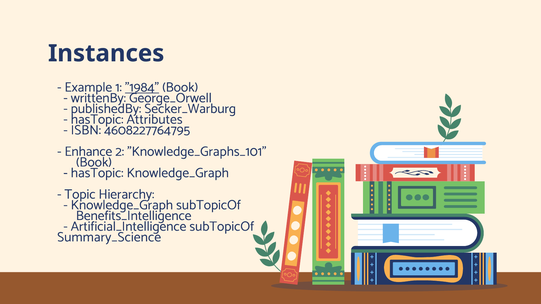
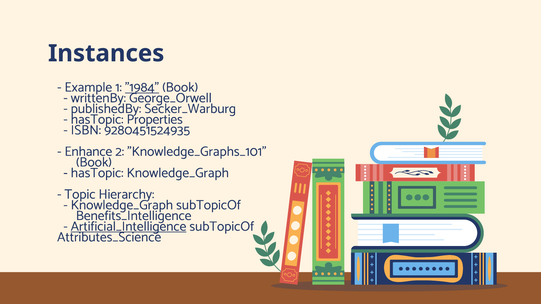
Attributes: Attributes -> Properties
4608227764795: 4608227764795 -> 9280451524935
Artificial_Intelligence underline: none -> present
Summary_Science: Summary_Science -> Attributes_Science
